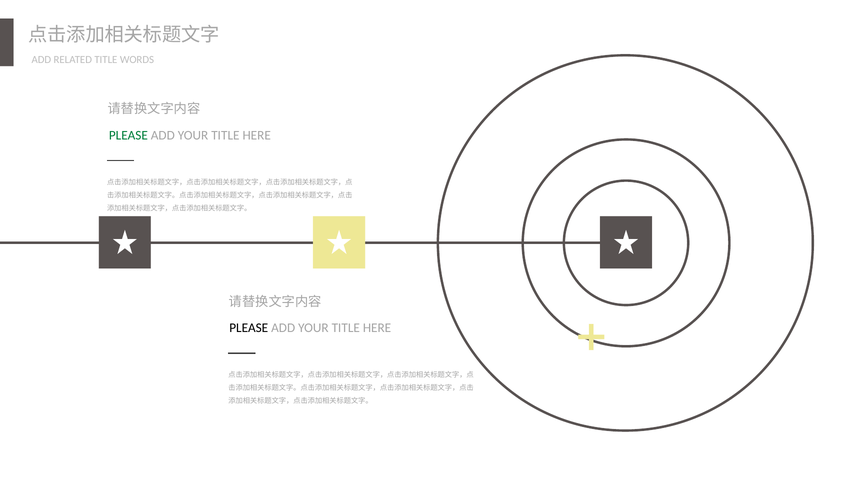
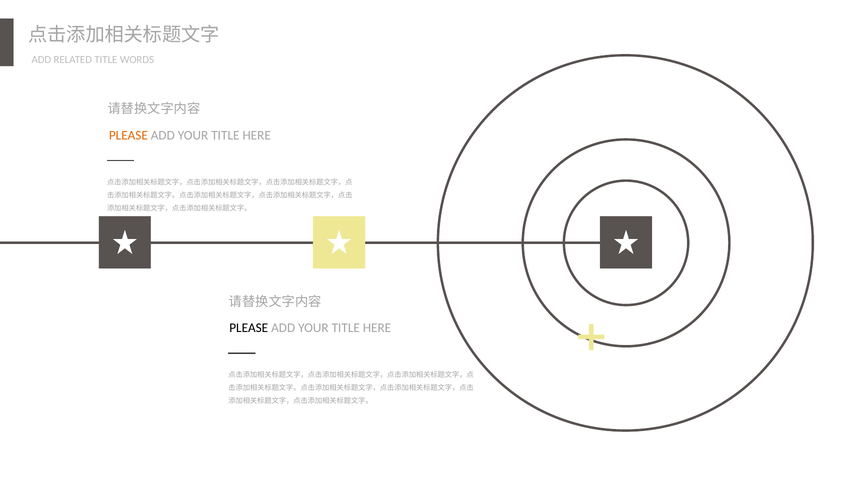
PLEASE at (128, 135) colour: green -> orange
